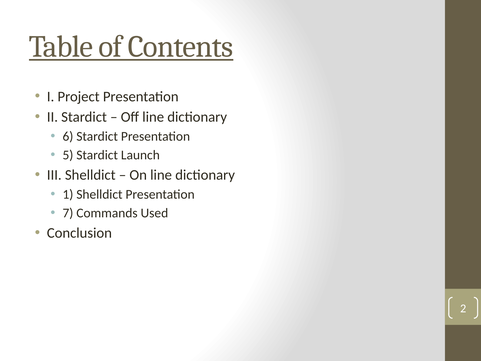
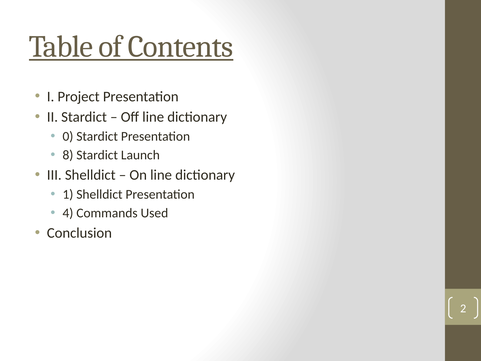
6: 6 -> 0
5: 5 -> 8
7: 7 -> 4
